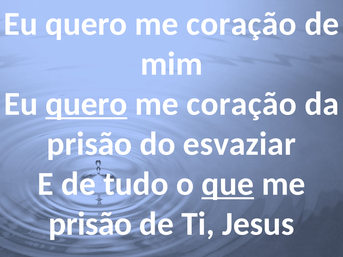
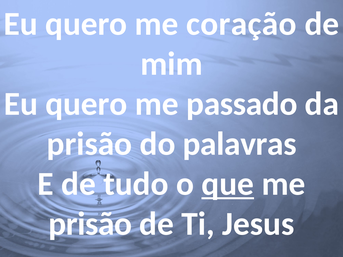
quero at (86, 104) underline: present -> none
coração at (242, 104): coração -> passado
esvaziar: esvaziar -> palavras
